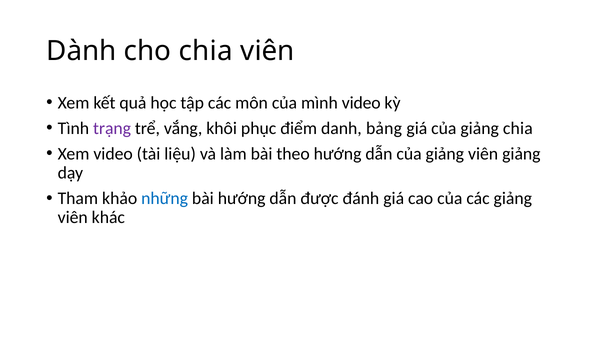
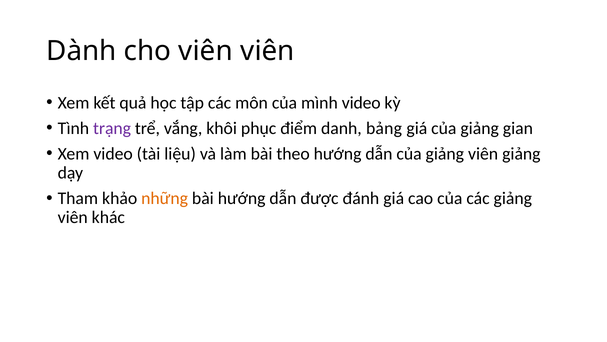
cho chia: chia -> viên
giảng chia: chia -> gian
những colour: blue -> orange
